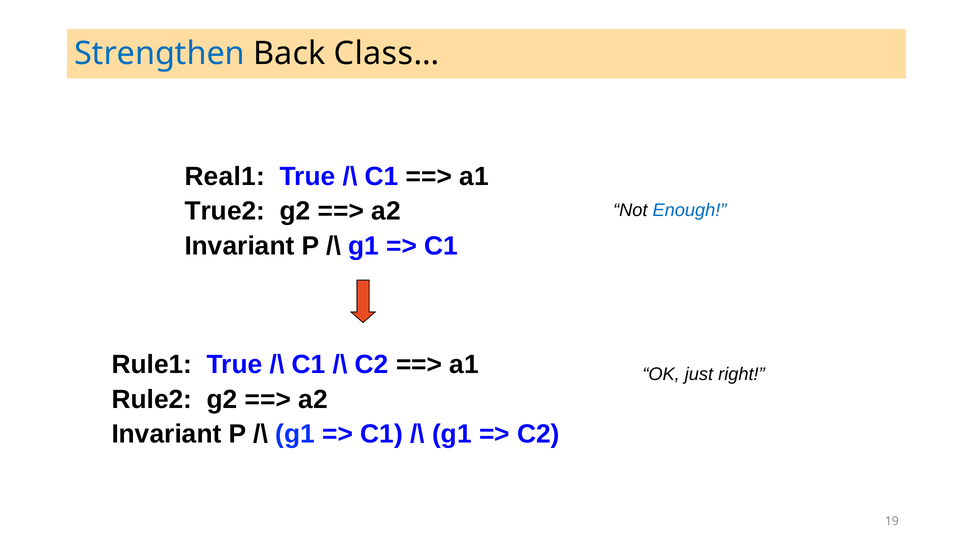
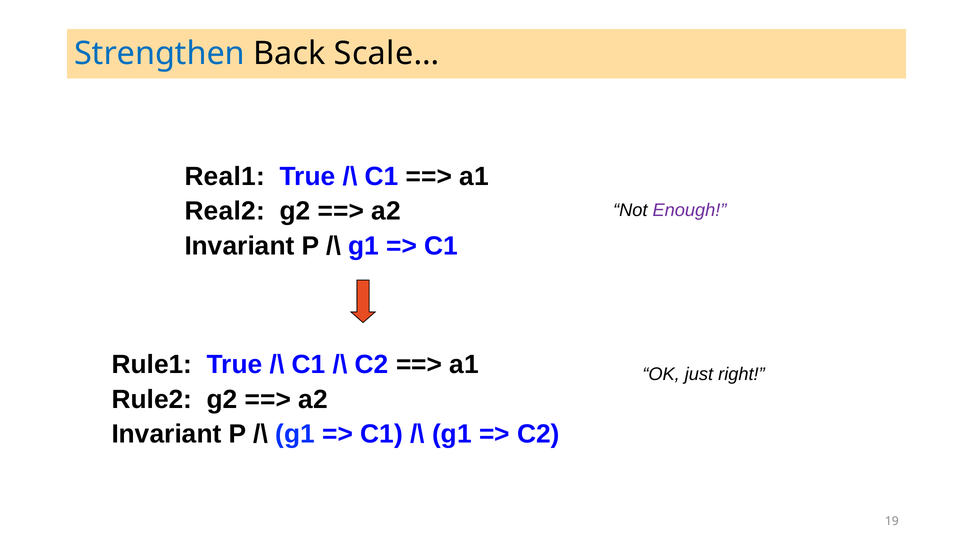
Class…: Class… -> Scale…
True2: True2 -> Real2
Enough colour: blue -> purple
